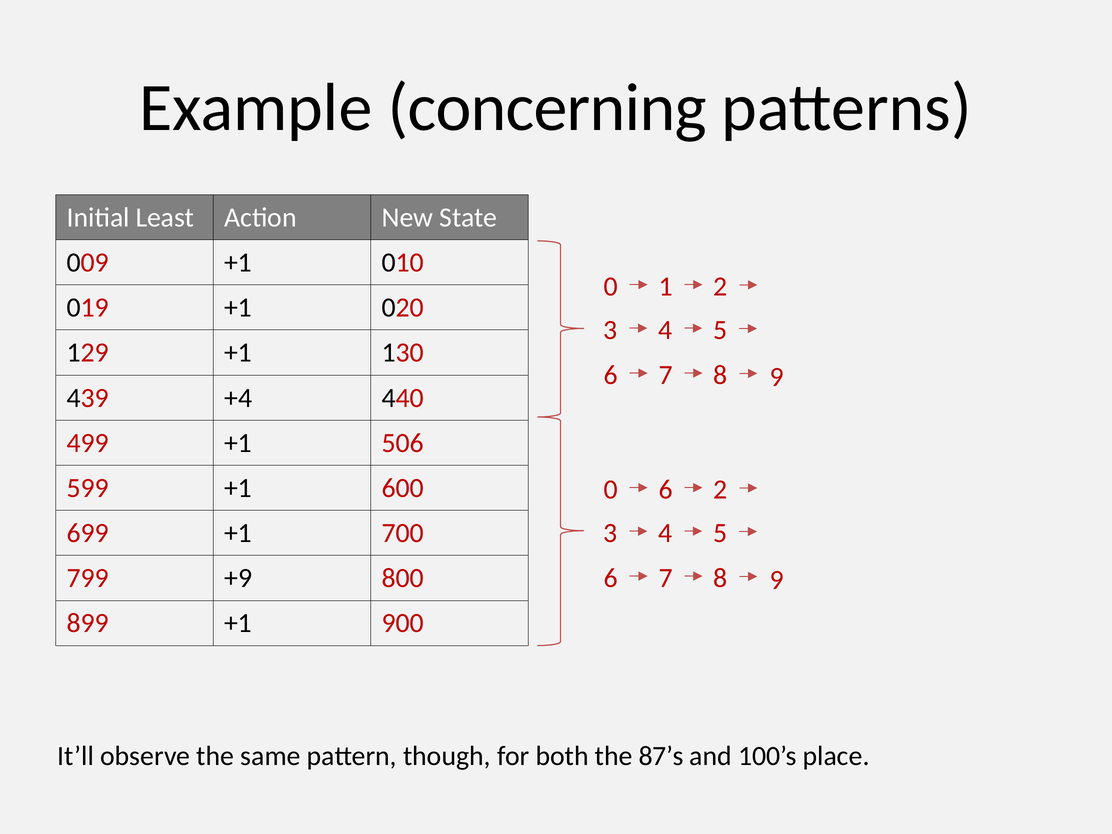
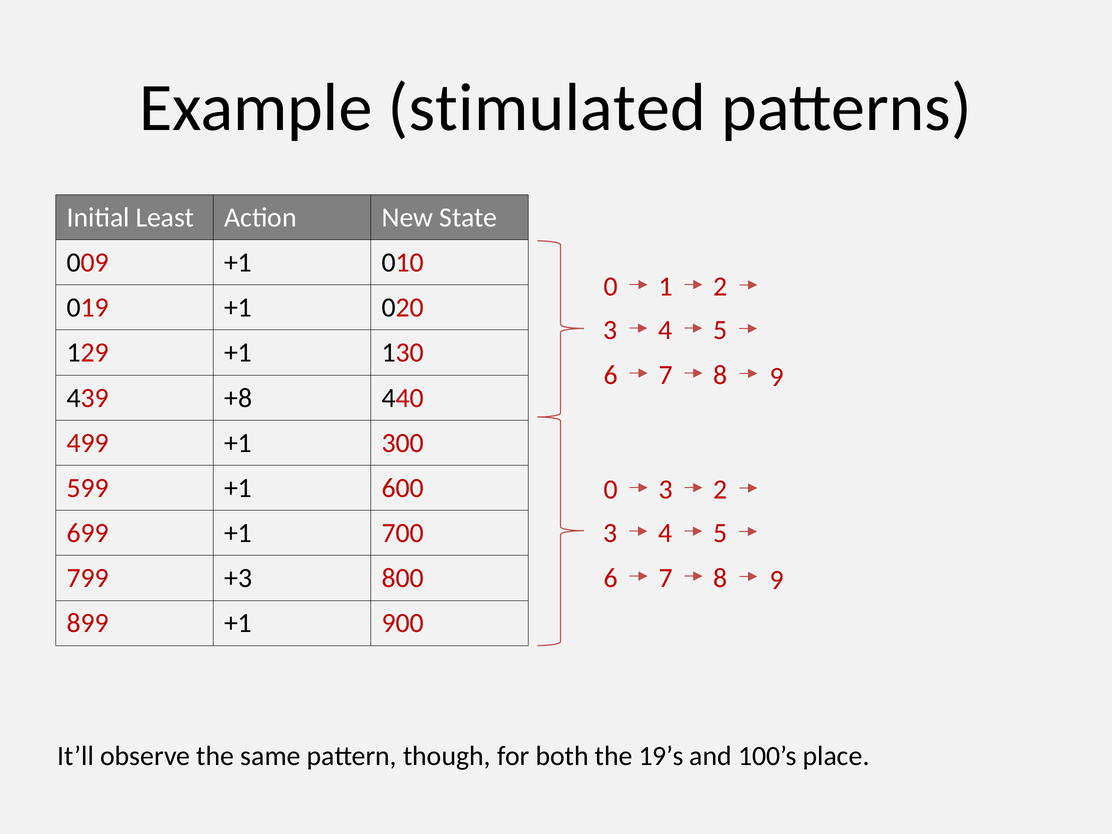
concerning: concerning -> stimulated
+4: +4 -> +8
506: 506 -> 300
0 6: 6 -> 3
+9: +9 -> +3
87’s: 87’s -> 19’s
